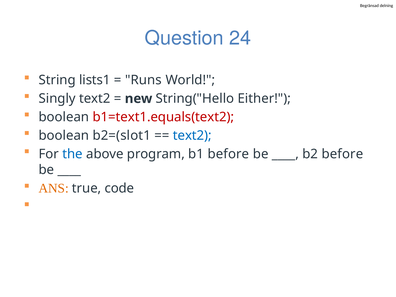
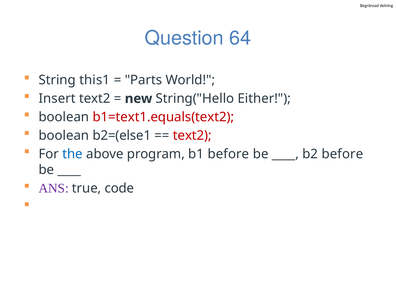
24: 24 -> 64
lists1: lists1 -> this1
Runs: Runs -> Parts
Singly: Singly -> Insert
b2=(slot1: b2=(slot1 -> b2=(else1
text2 at (192, 136) colour: blue -> red
ANS colour: orange -> purple
